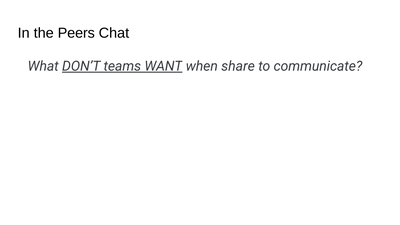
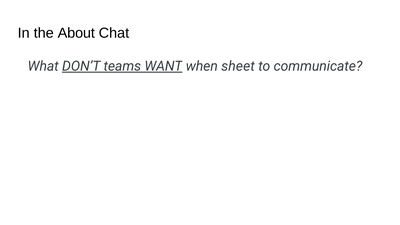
Peers: Peers -> About
share: share -> sheet
